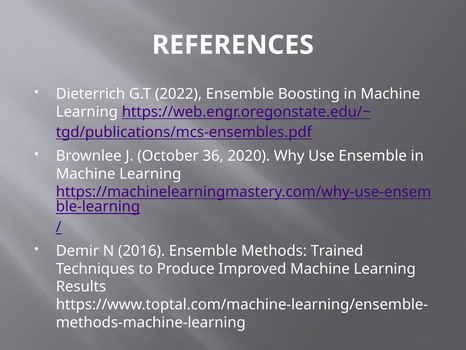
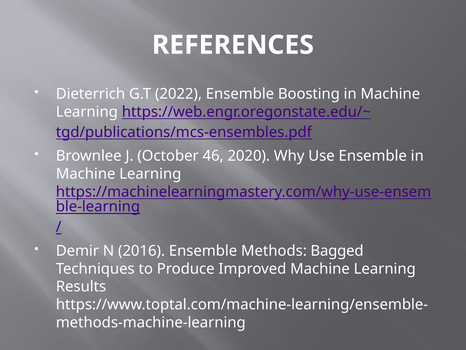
36: 36 -> 46
Trained: Trained -> Bagged
